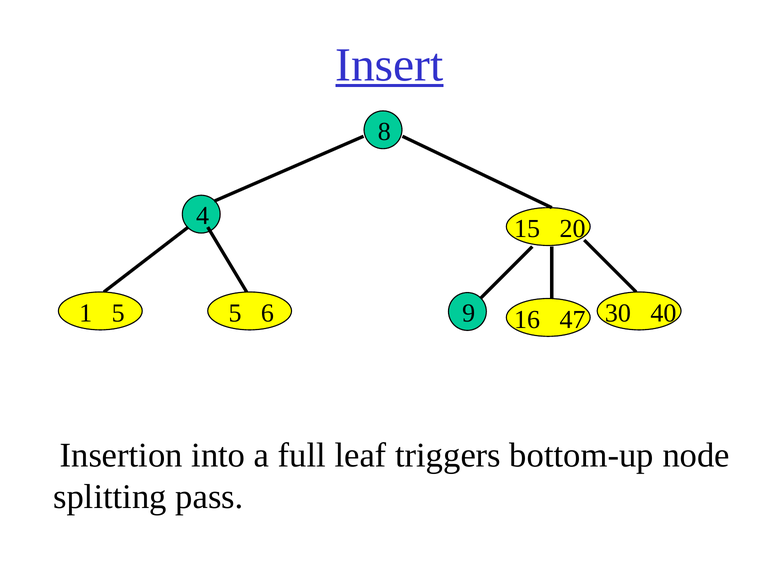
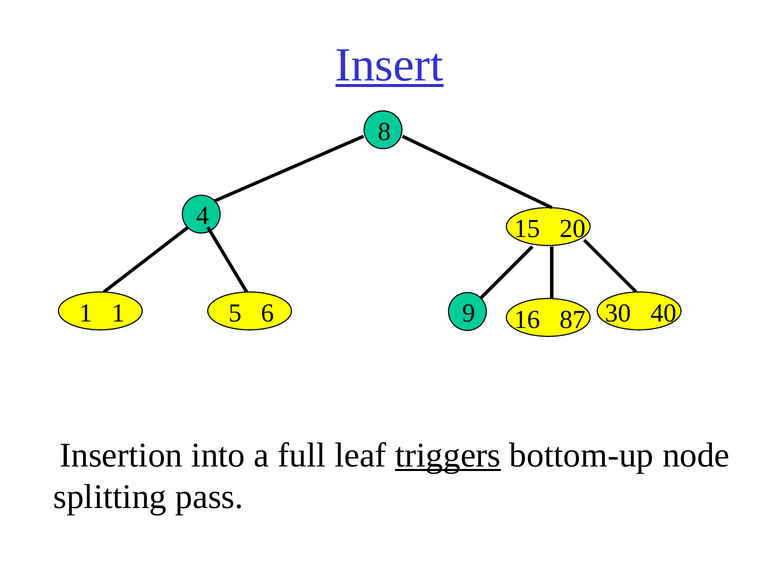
1 5: 5 -> 1
47: 47 -> 87
triggers underline: none -> present
